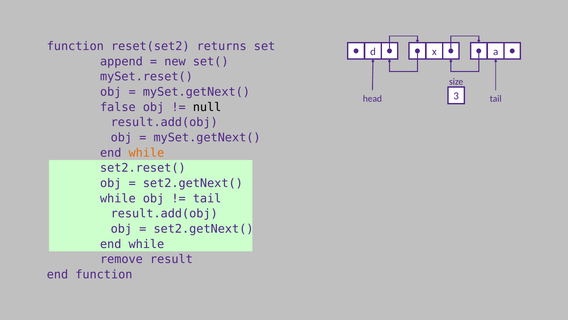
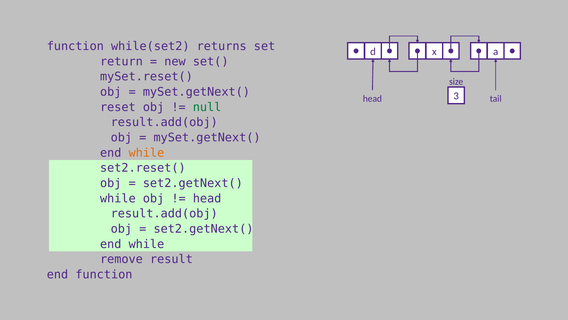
reset(set2: reset(set2 -> while(set2
append: append -> return
false: false -> reset
null colour: black -> green
tail at (207, 198): tail -> head
